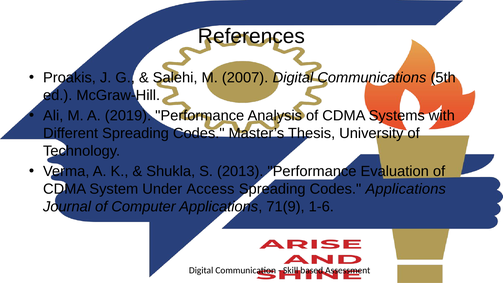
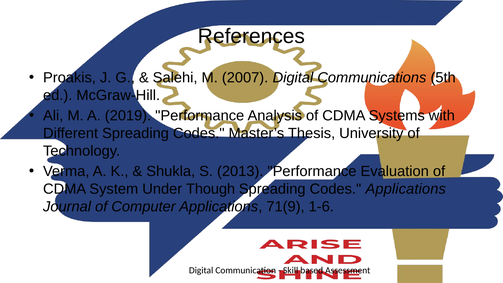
Access: Access -> Though
